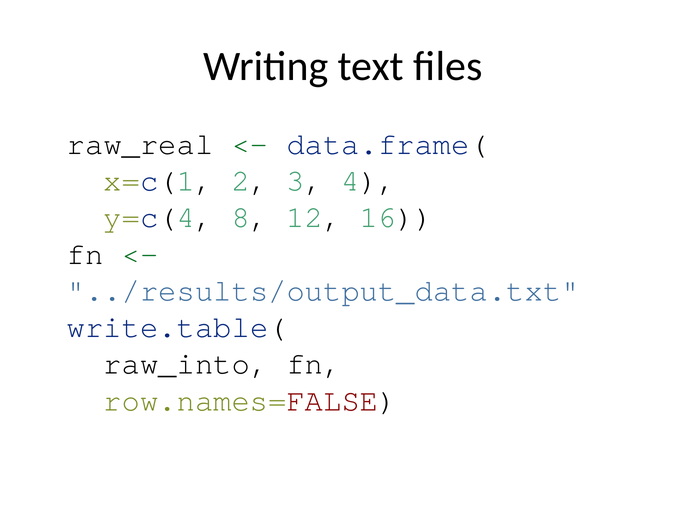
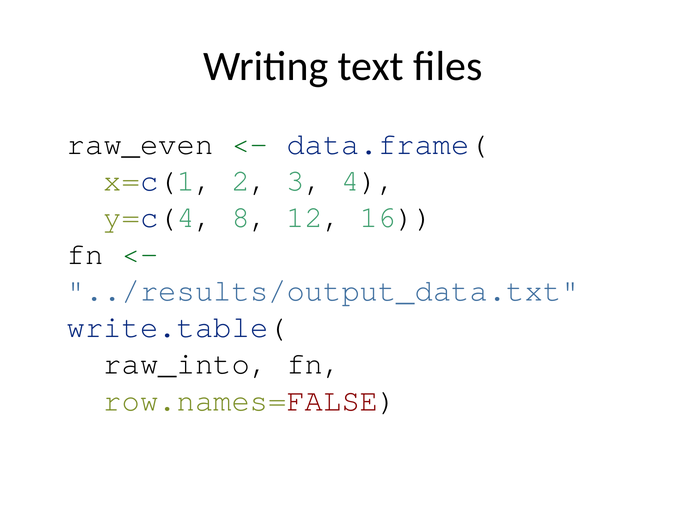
raw_real: raw_real -> raw_even
